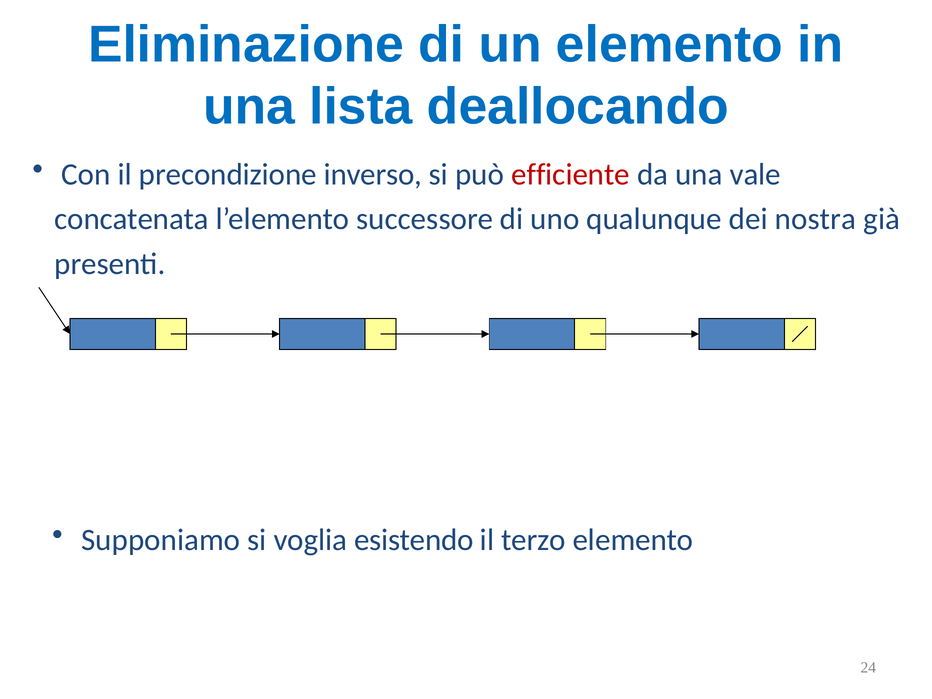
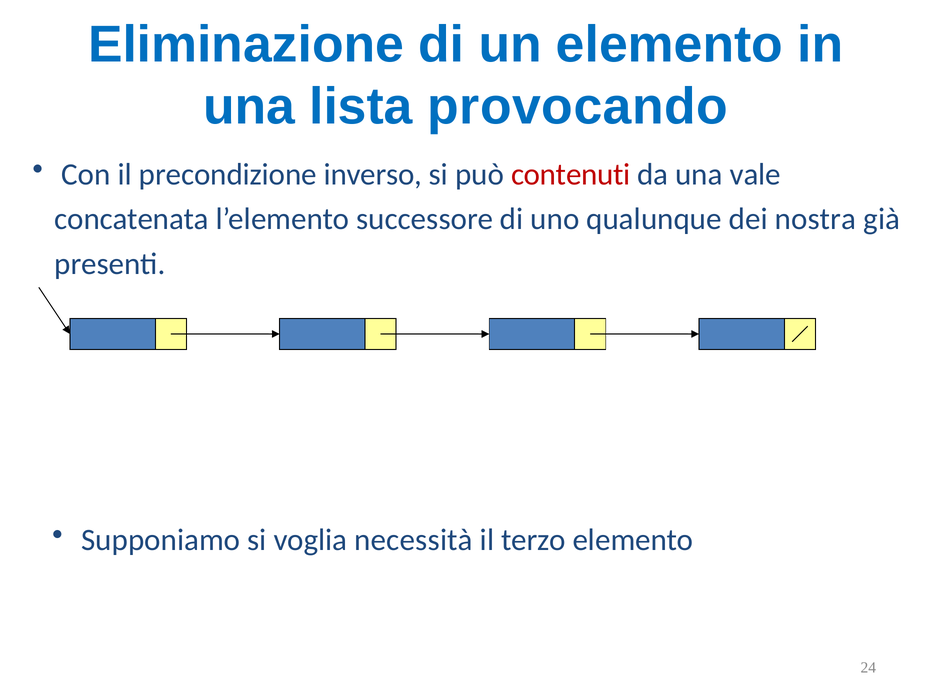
deallocando: deallocando -> provocando
efficiente: efficiente -> contenuti
esistendo: esistendo -> necessità
